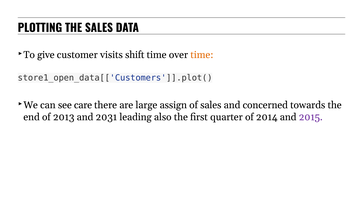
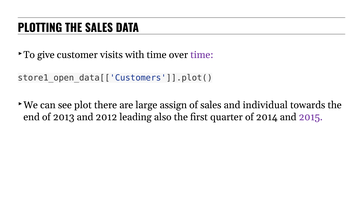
shift: shift -> with
time at (202, 55) colour: orange -> purple
care: care -> plot
concerned: concerned -> individual
2031: 2031 -> 2012
